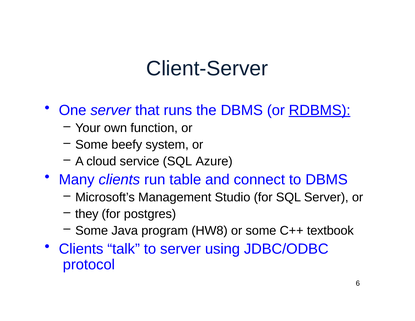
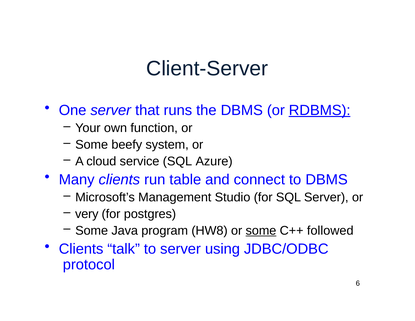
they: they -> very
some at (261, 230) underline: none -> present
textbook: textbook -> followed
